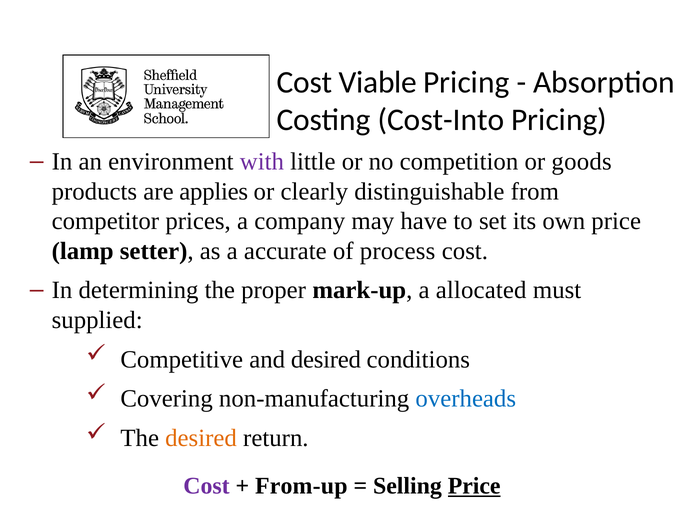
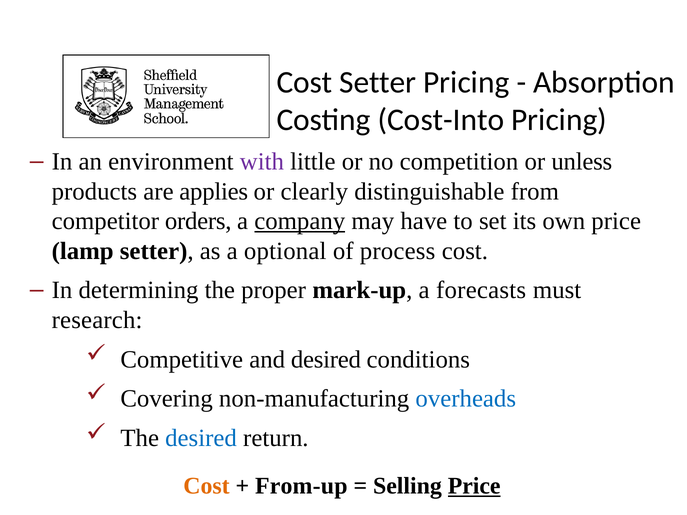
Cost Viable: Viable -> Setter
goods: goods -> unless
prices: prices -> orders
company underline: none -> present
accurate: accurate -> optional
allocated: allocated -> forecasts
supplied: supplied -> research
desired at (201, 438) colour: orange -> blue
Cost at (207, 486) colour: purple -> orange
